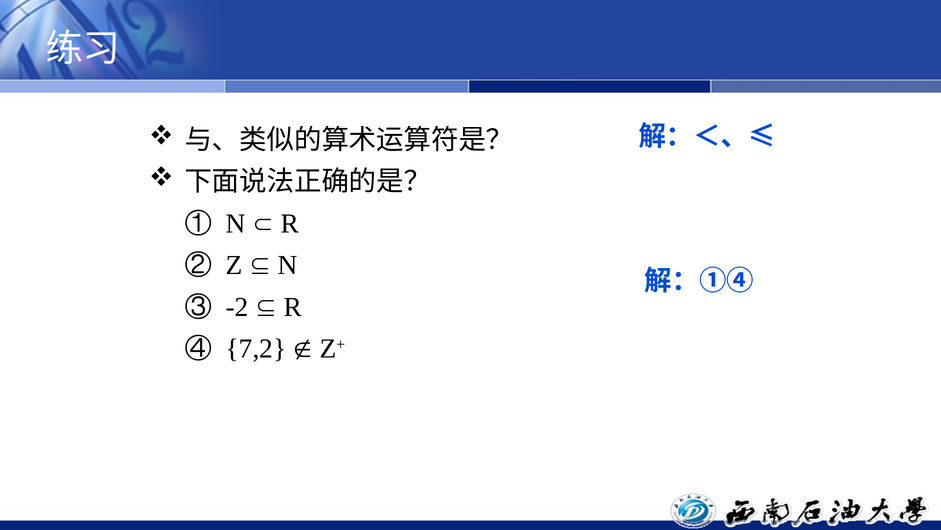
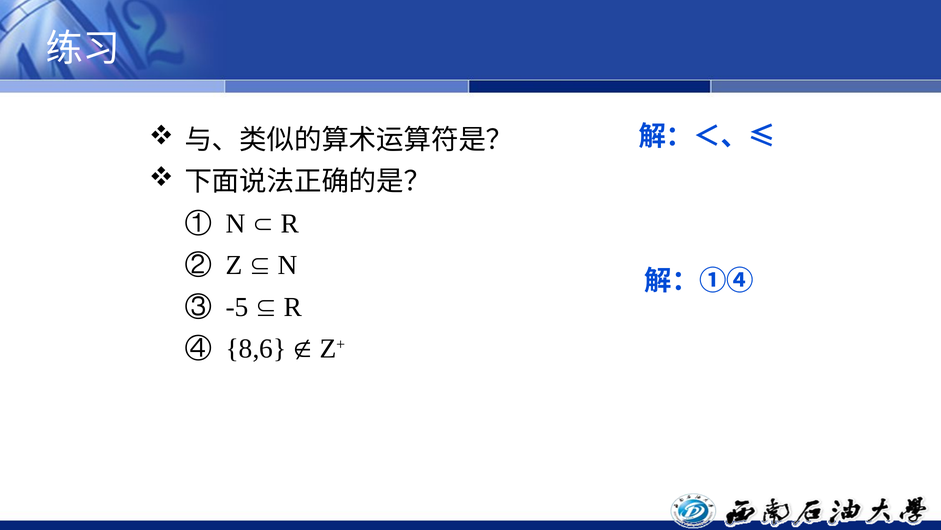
-2: -2 -> -5
7,2: 7,2 -> 8,6
